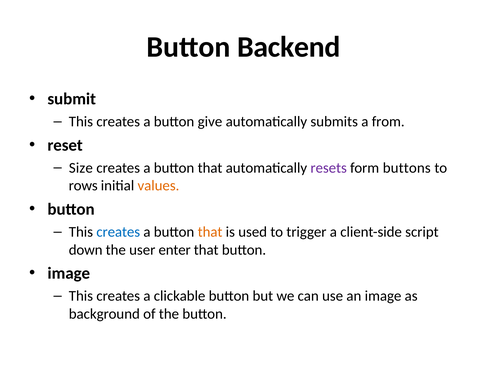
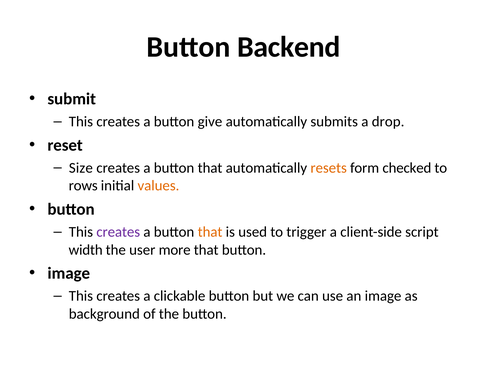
from: from -> drop
resets colour: purple -> orange
buttons: buttons -> checked
creates at (118, 232) colour: blue -> purple
down: down -> width
enter: enter -> more
